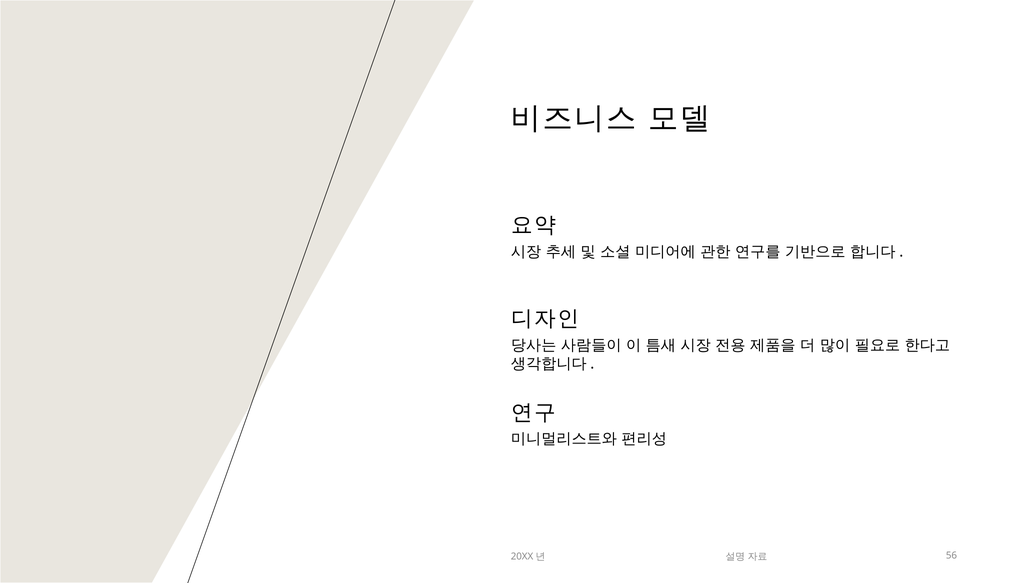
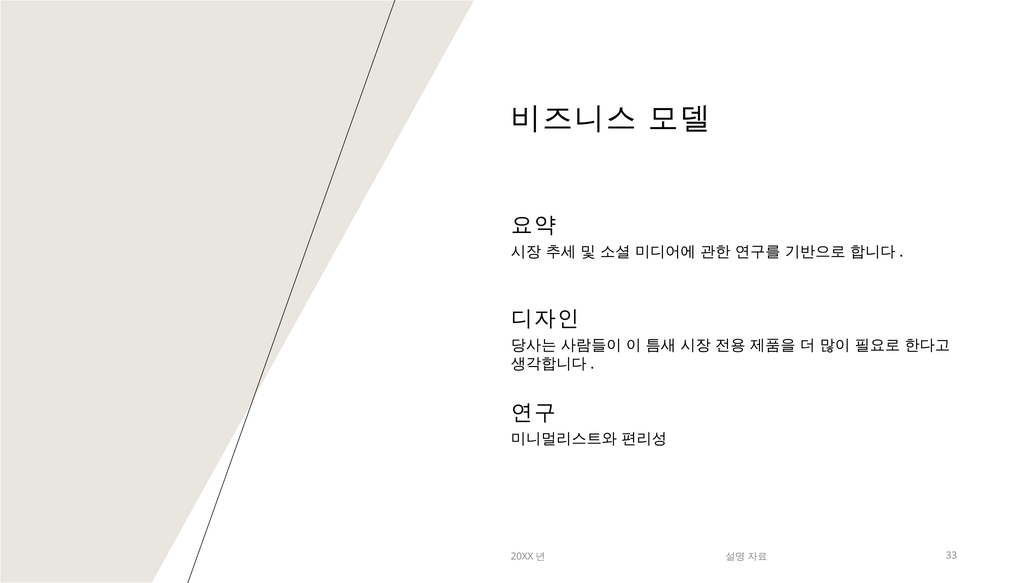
56: 56 -> 33
